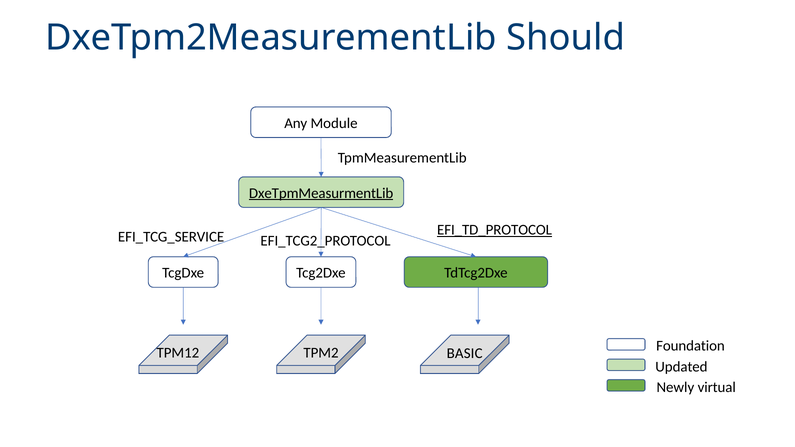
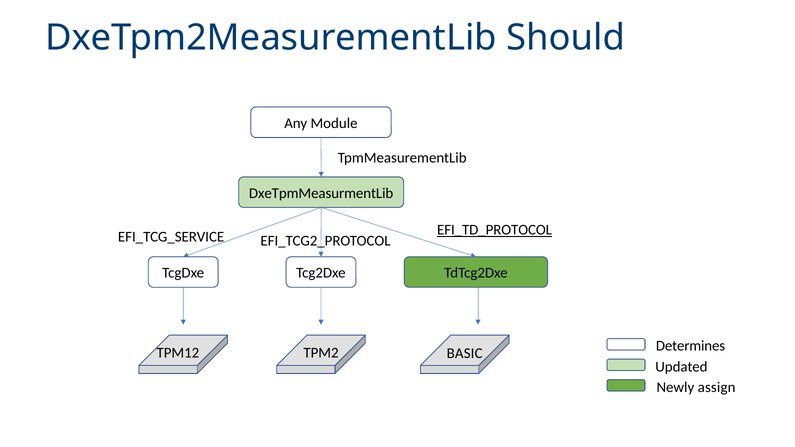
DxeTpmMeasurmentLib underline: present -> none
Foundation: Foundation -> Determines
virtual: virtual -> assign
